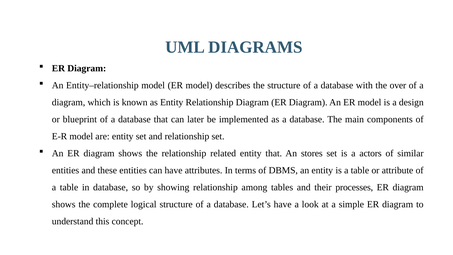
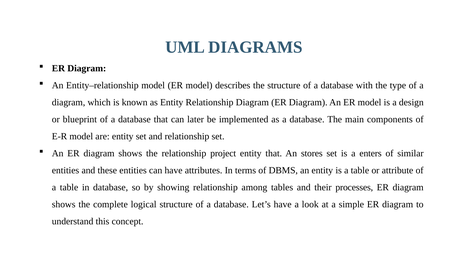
over: over -> type
related: related -> project
actors: actors -> enters
